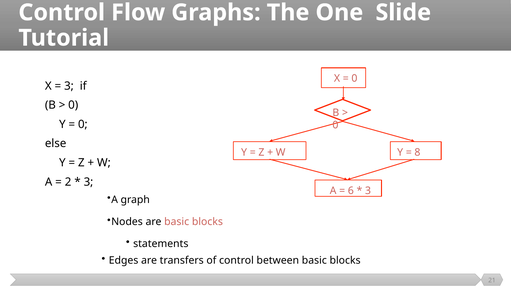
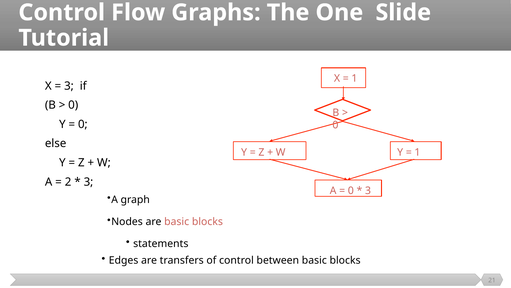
0 at (354, 78): 0 -> 1
8 at (417, 152): 8 -> 1
6 at (351, 190): 6 -> 0
